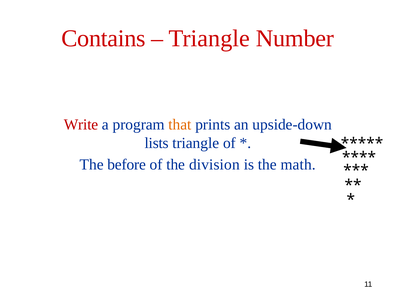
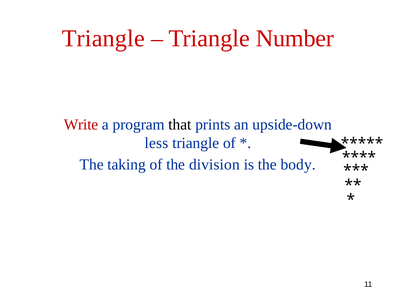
Contains at (103, 38): Contains -> Triangle
that colour: orange -> black
lists: lists -> less
before: before -> taking
math: math -> body
